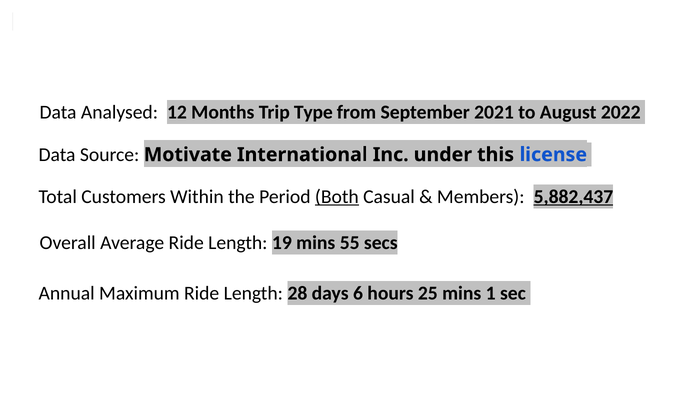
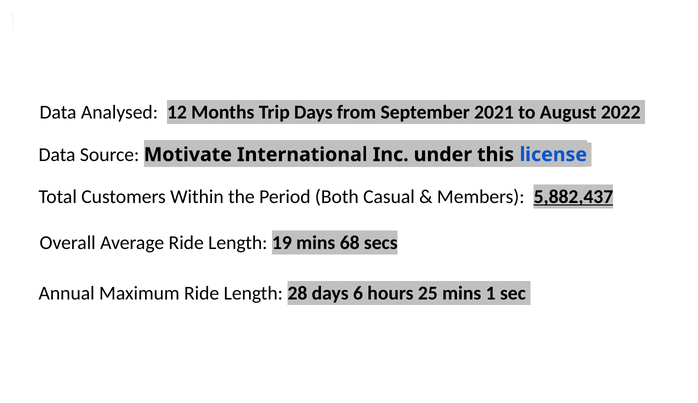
Trip Type: Type -> Days
Both underline: present -> none
55: 55 -> 68
